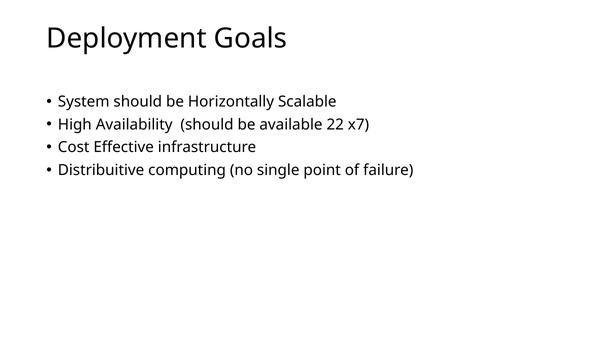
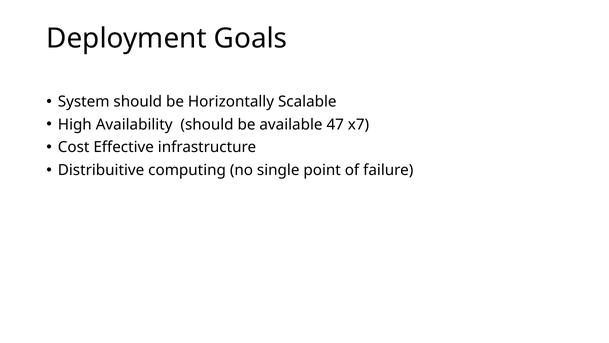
22: 22 -> 47
